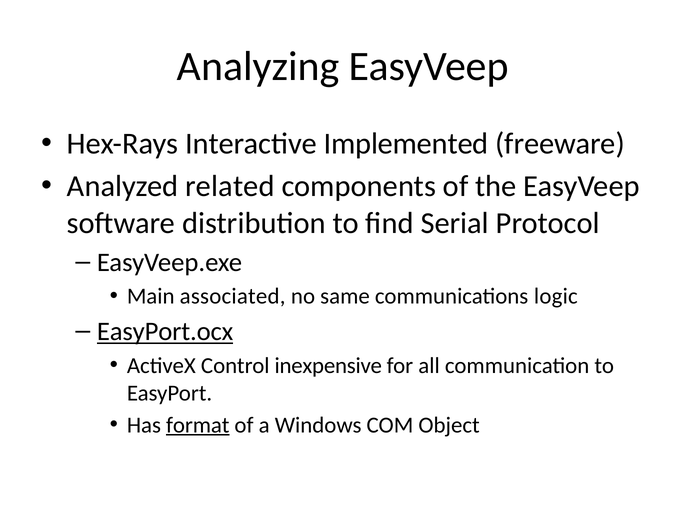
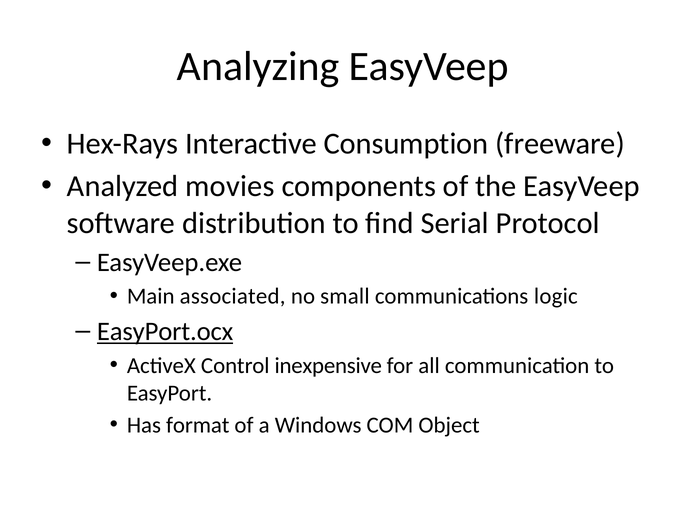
Implemented: Implemented -> Consumption
related: related -> movies
same: same -> small
format underline: present -> none
